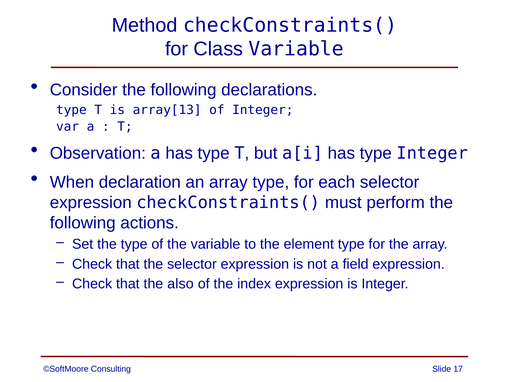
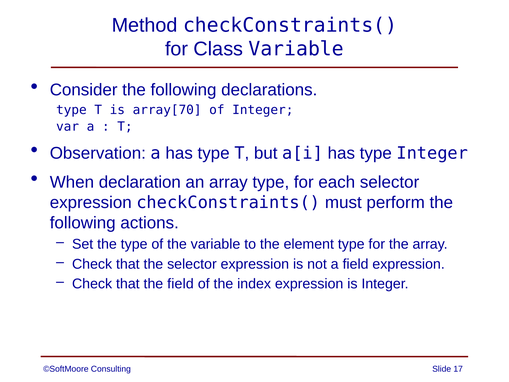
array[13: array[13 -> array[70
the also: also -> field
